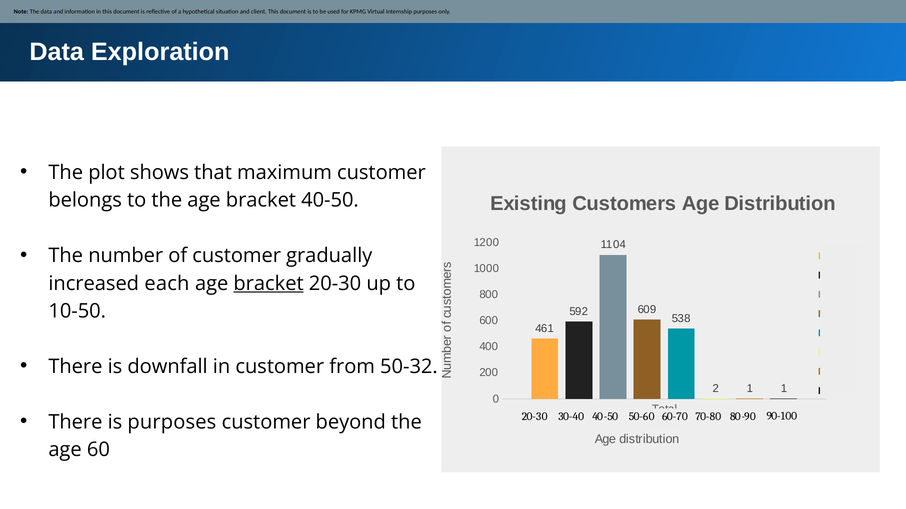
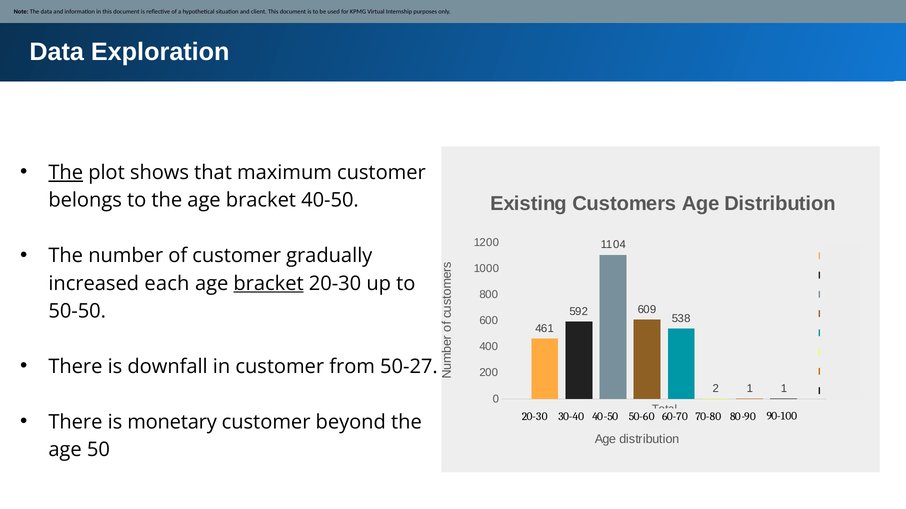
The at (66, 173) underline: none -> present
10-50: 10-50 -> 50-50
50-32: 50-32 -> 50-27
is purposes: purposes -> monetary
age 60: 60 -> 50
